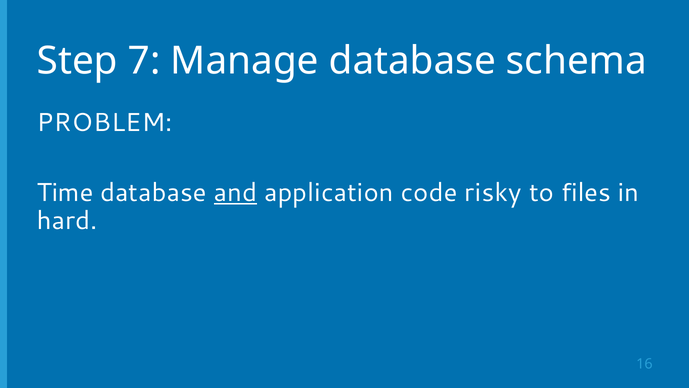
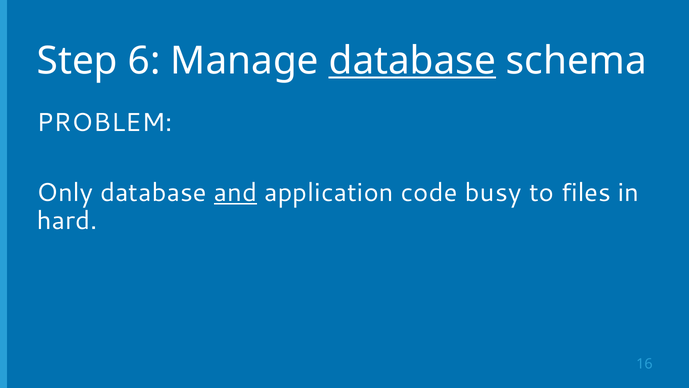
7: 7 -> 6
database at (412, 61) underline: none -> present
Time: Time -> Only
risky: risky -> busy
